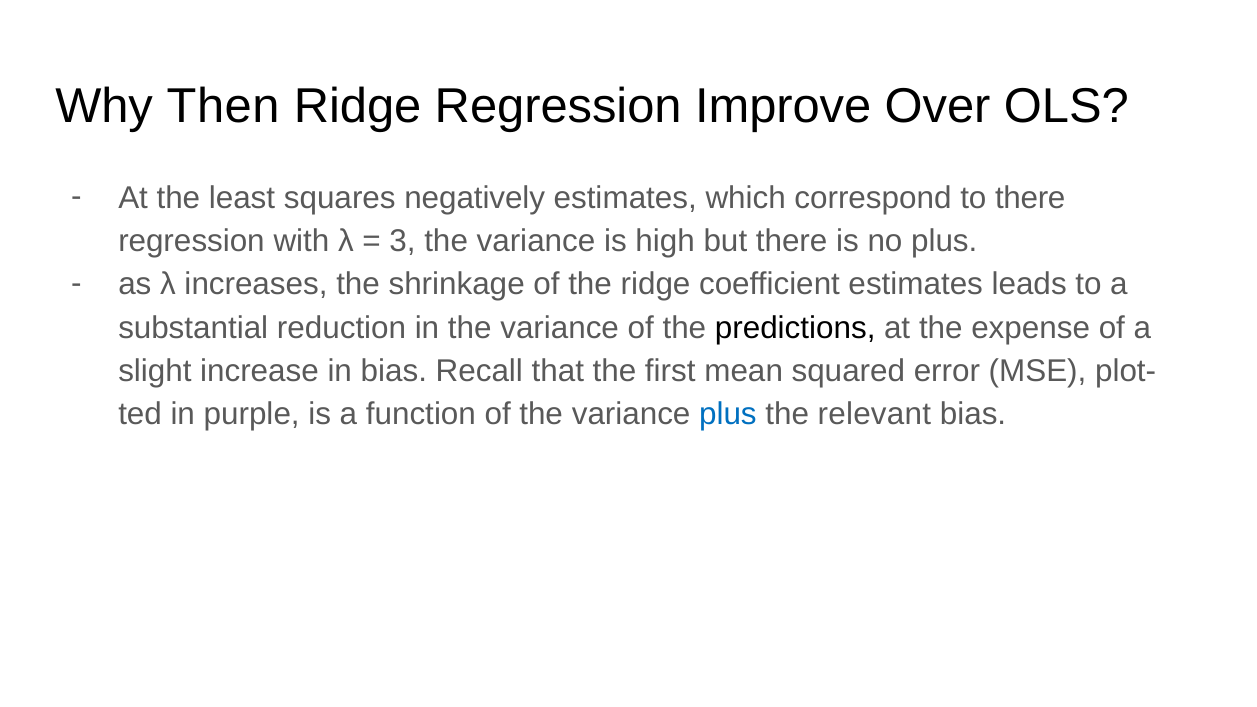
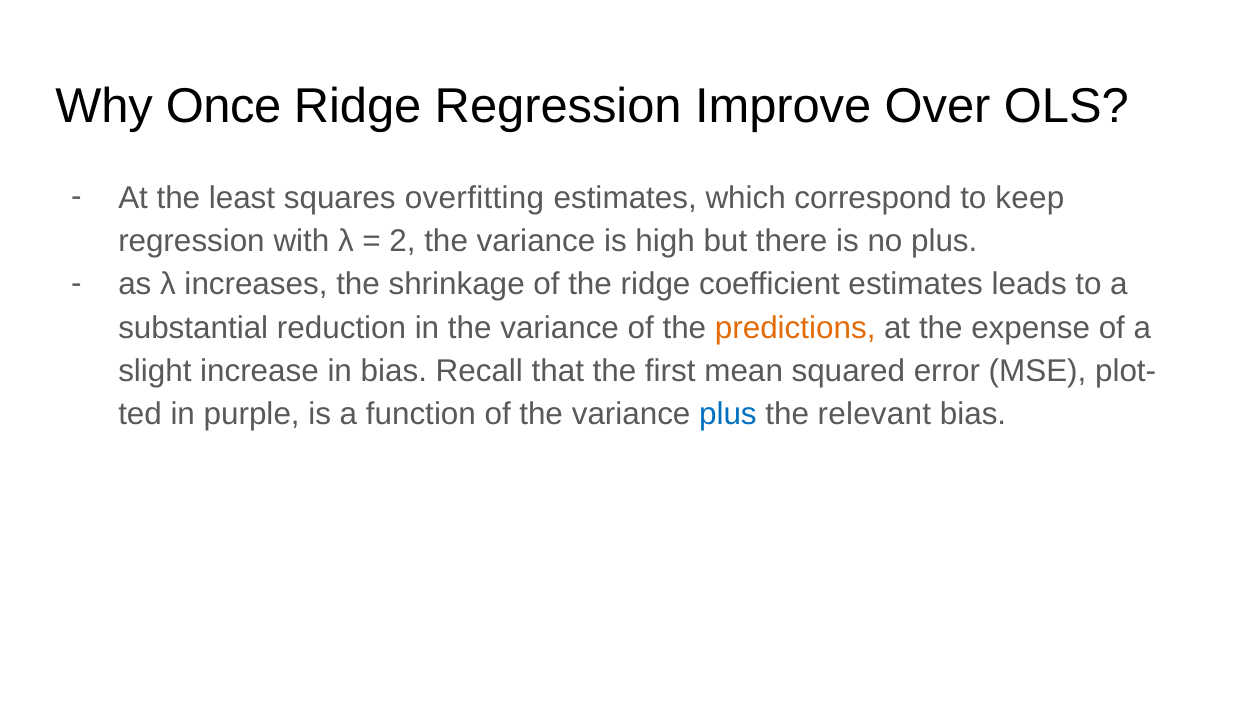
Then: Then -> Once
negatively: negatively -> overfitting
to there: there -> keep
3: 3 -> 2
predictions colour: black -> orange
